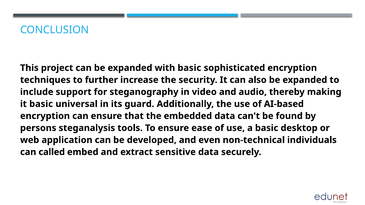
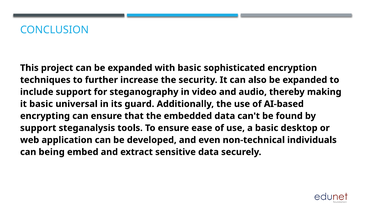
encryption at (45, 116): encryption -> encrypting
persons at (38, 128): persons -> support
called: called -> being
